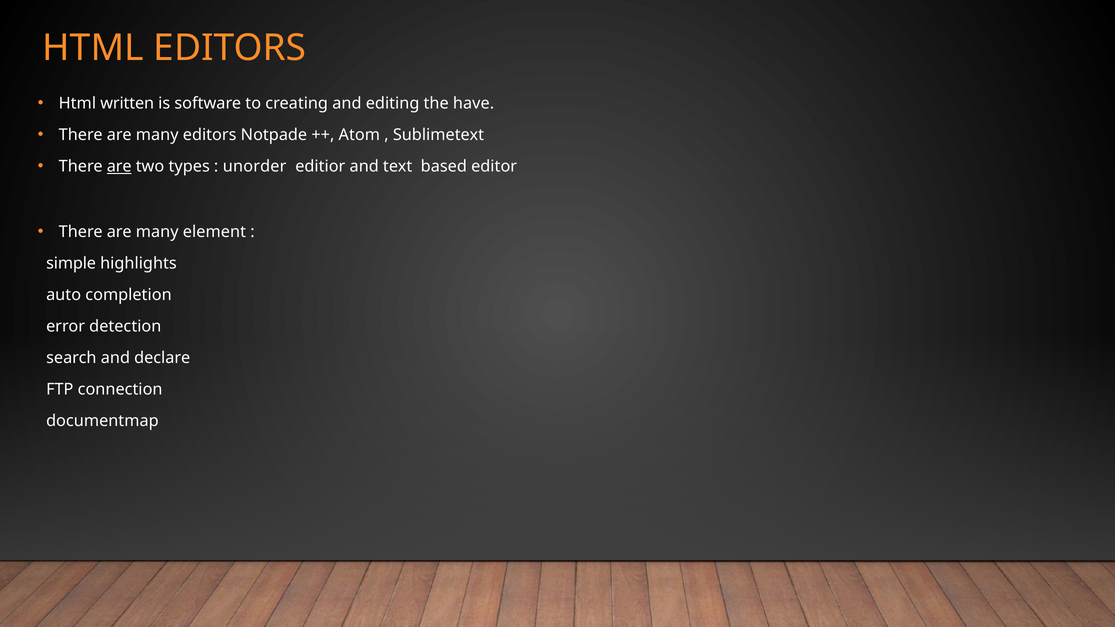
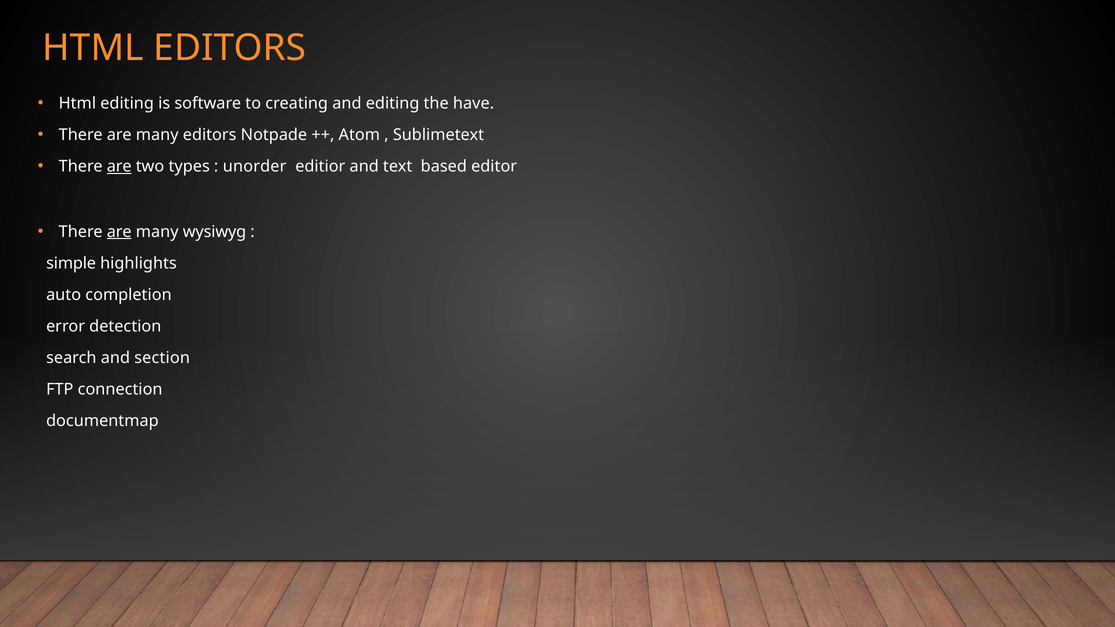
Html written: written -> editing
are at (119, 232) underline: none -> present
element: element -> wysiwyg
declare: declare -> section
